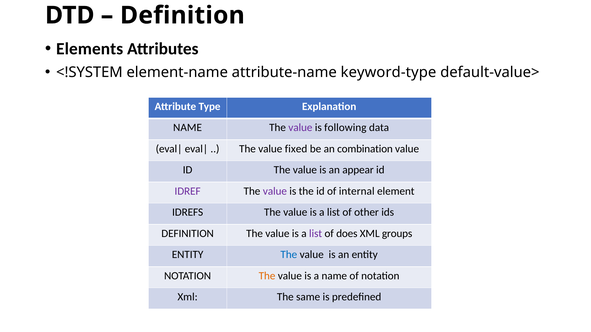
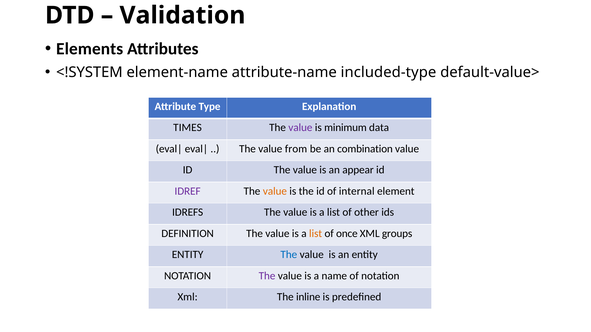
Definition at (182, 15): Definition -> Validation
keyword-type: keyword-type -> included-type
NAME at (188, 128): NAME -> TIMES
following: following -> minimum
fixed: fixed -> from
value at (275, 191) colour: purple -> orange
list at (316, 234) colour: purple -> orange
does: does -> once
The at (267, 276) colour: orange -> purple
same: same -> inline
